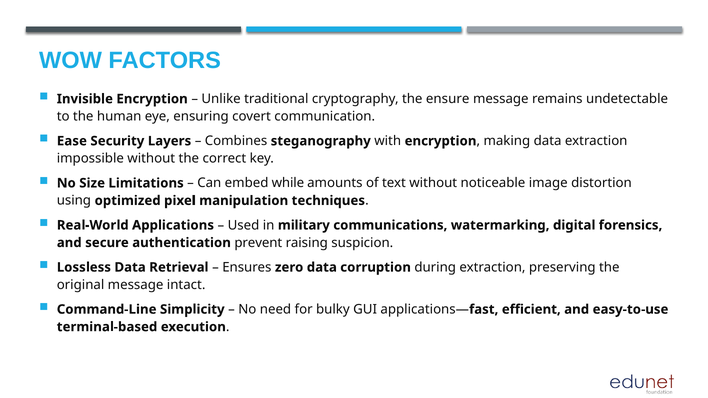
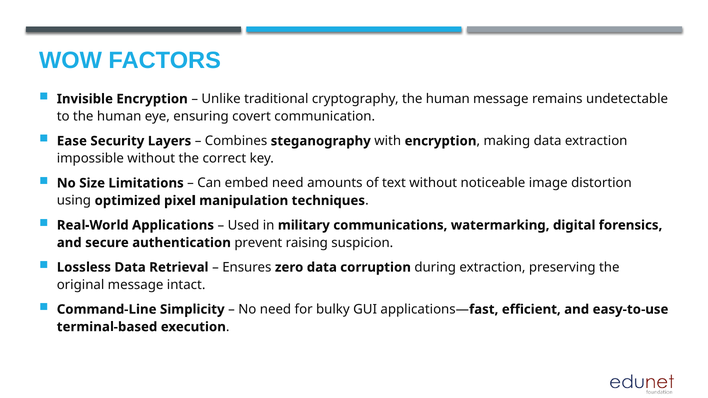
cryptography the ensure: ensure -> human
embed while: while -> need
